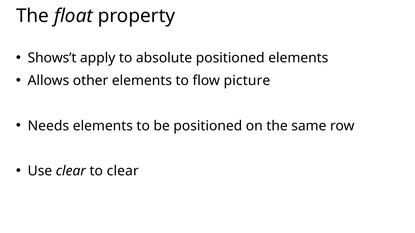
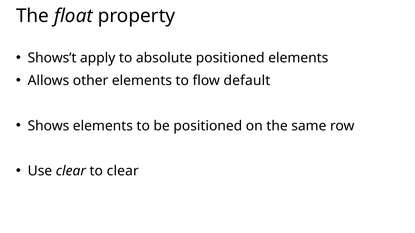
picture: picture -> default
Needs: Needs -> Shows
